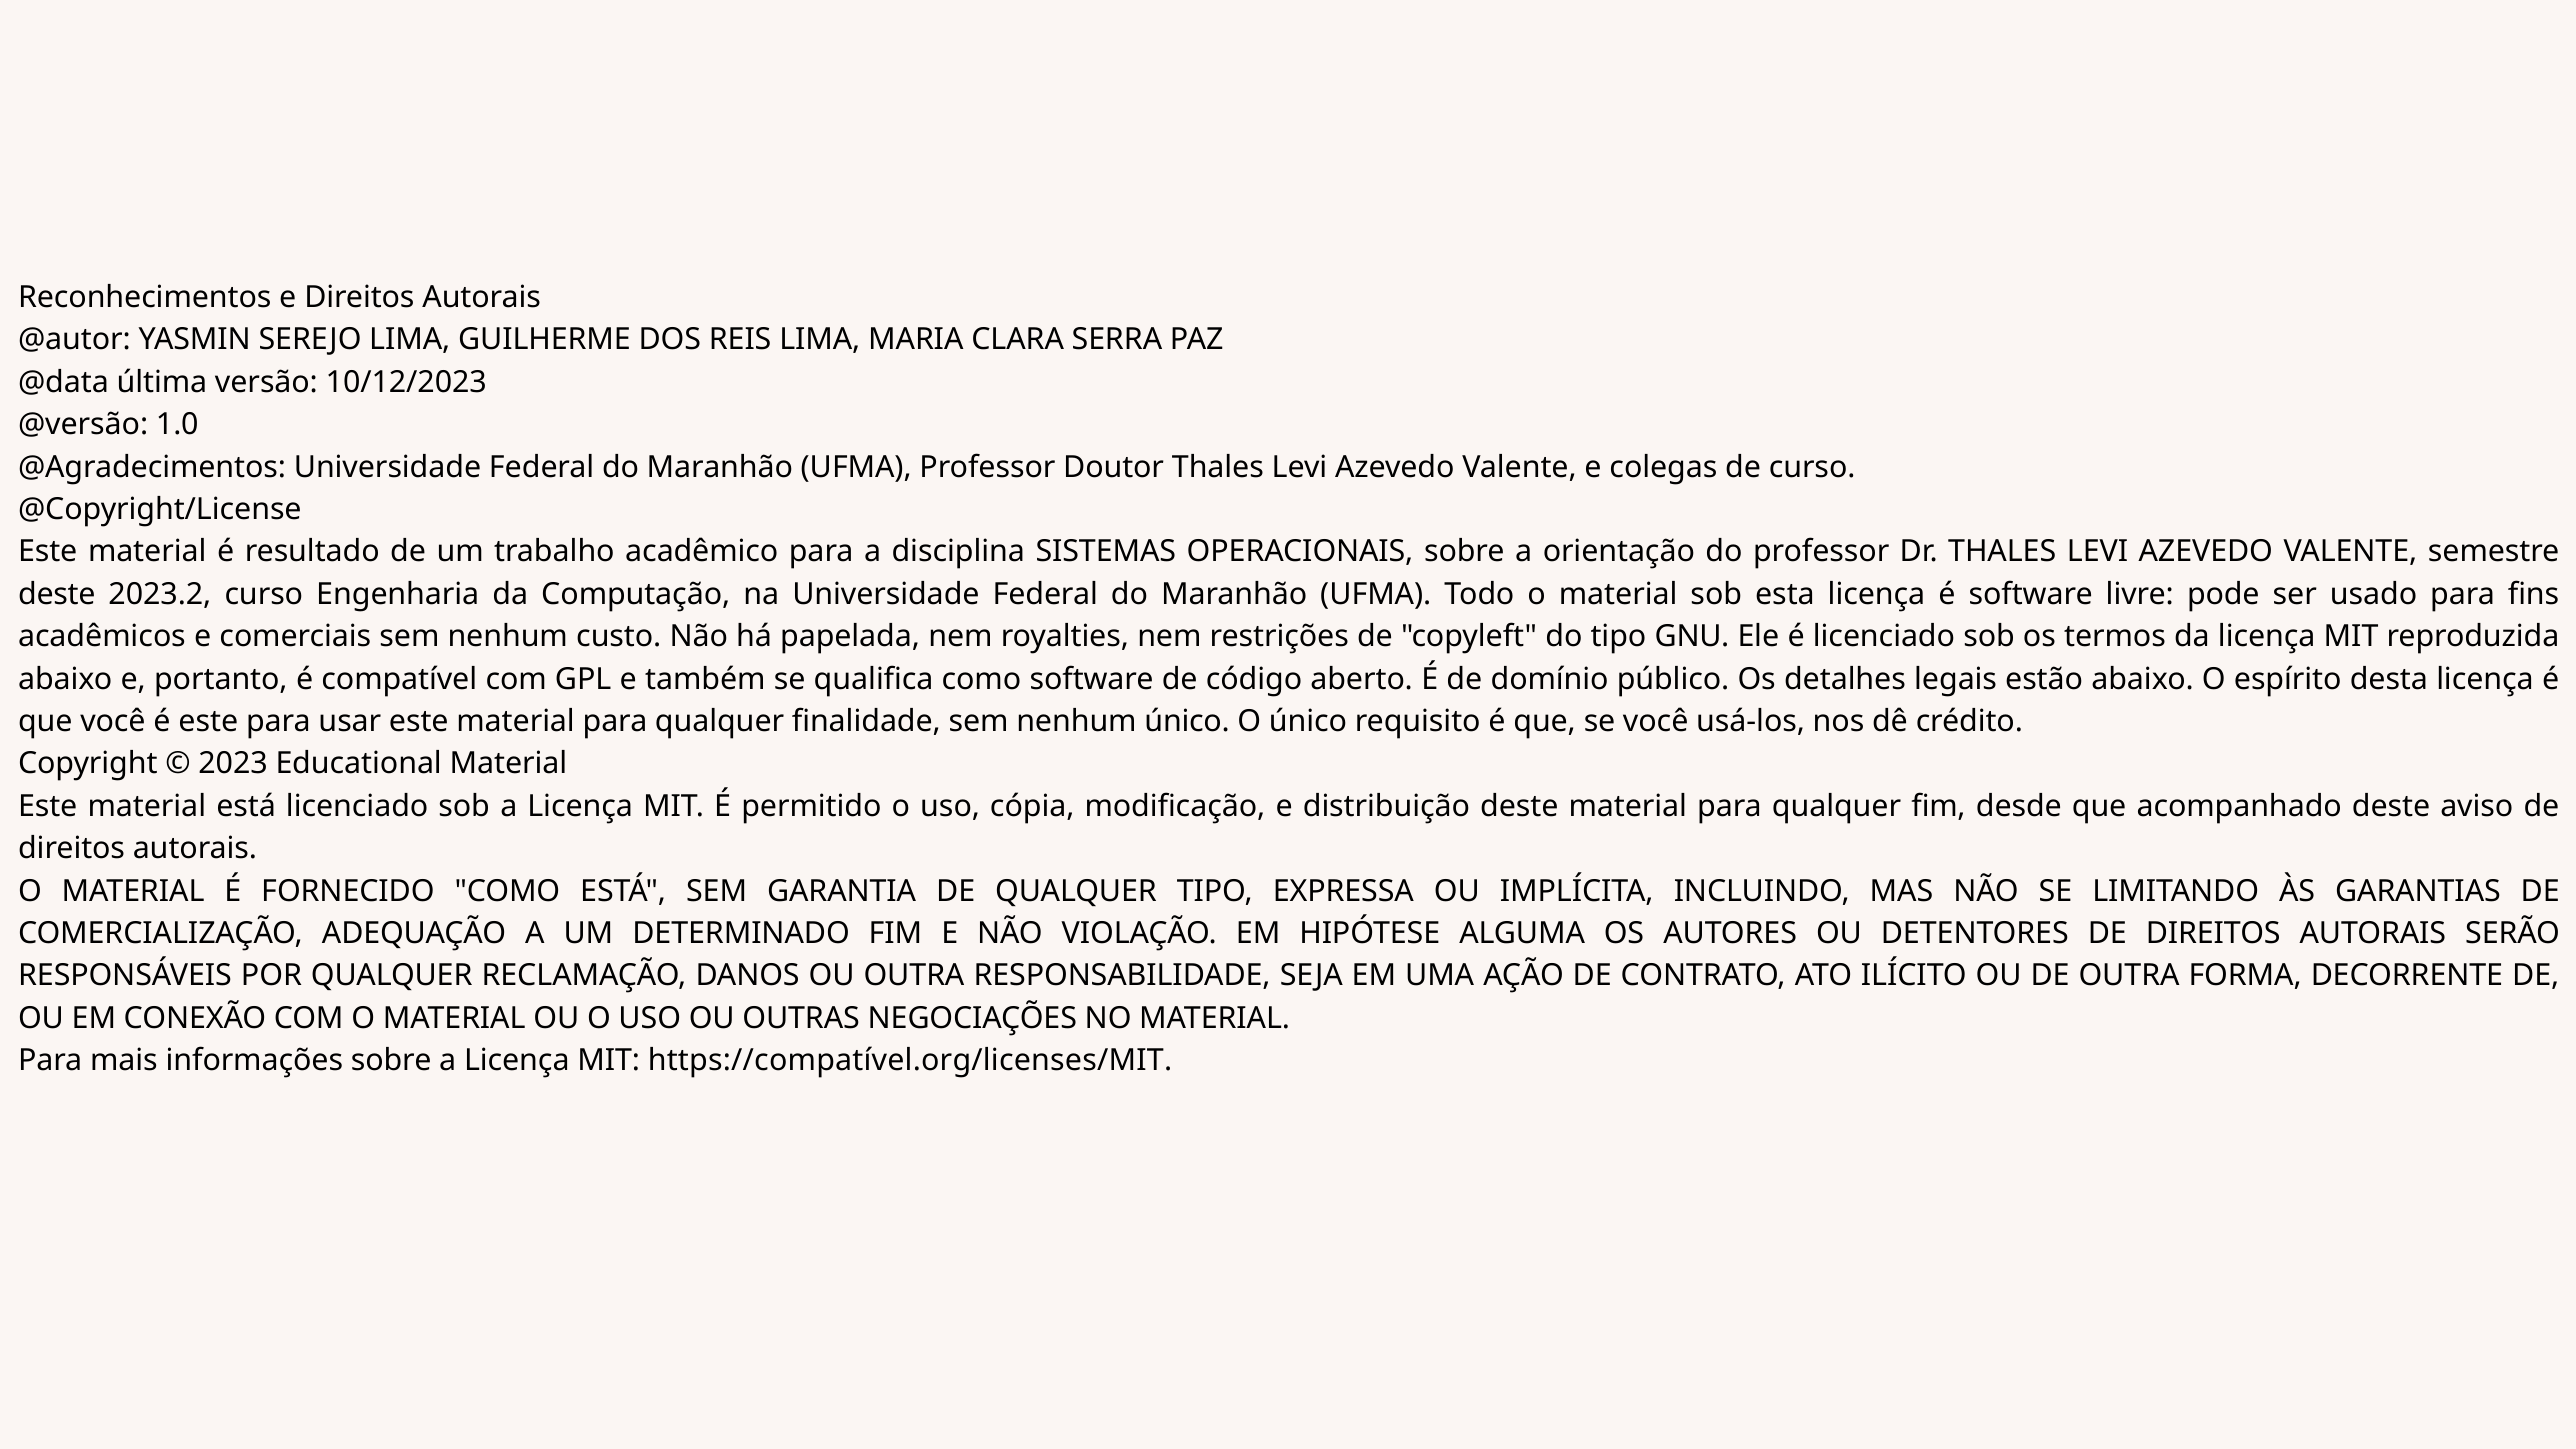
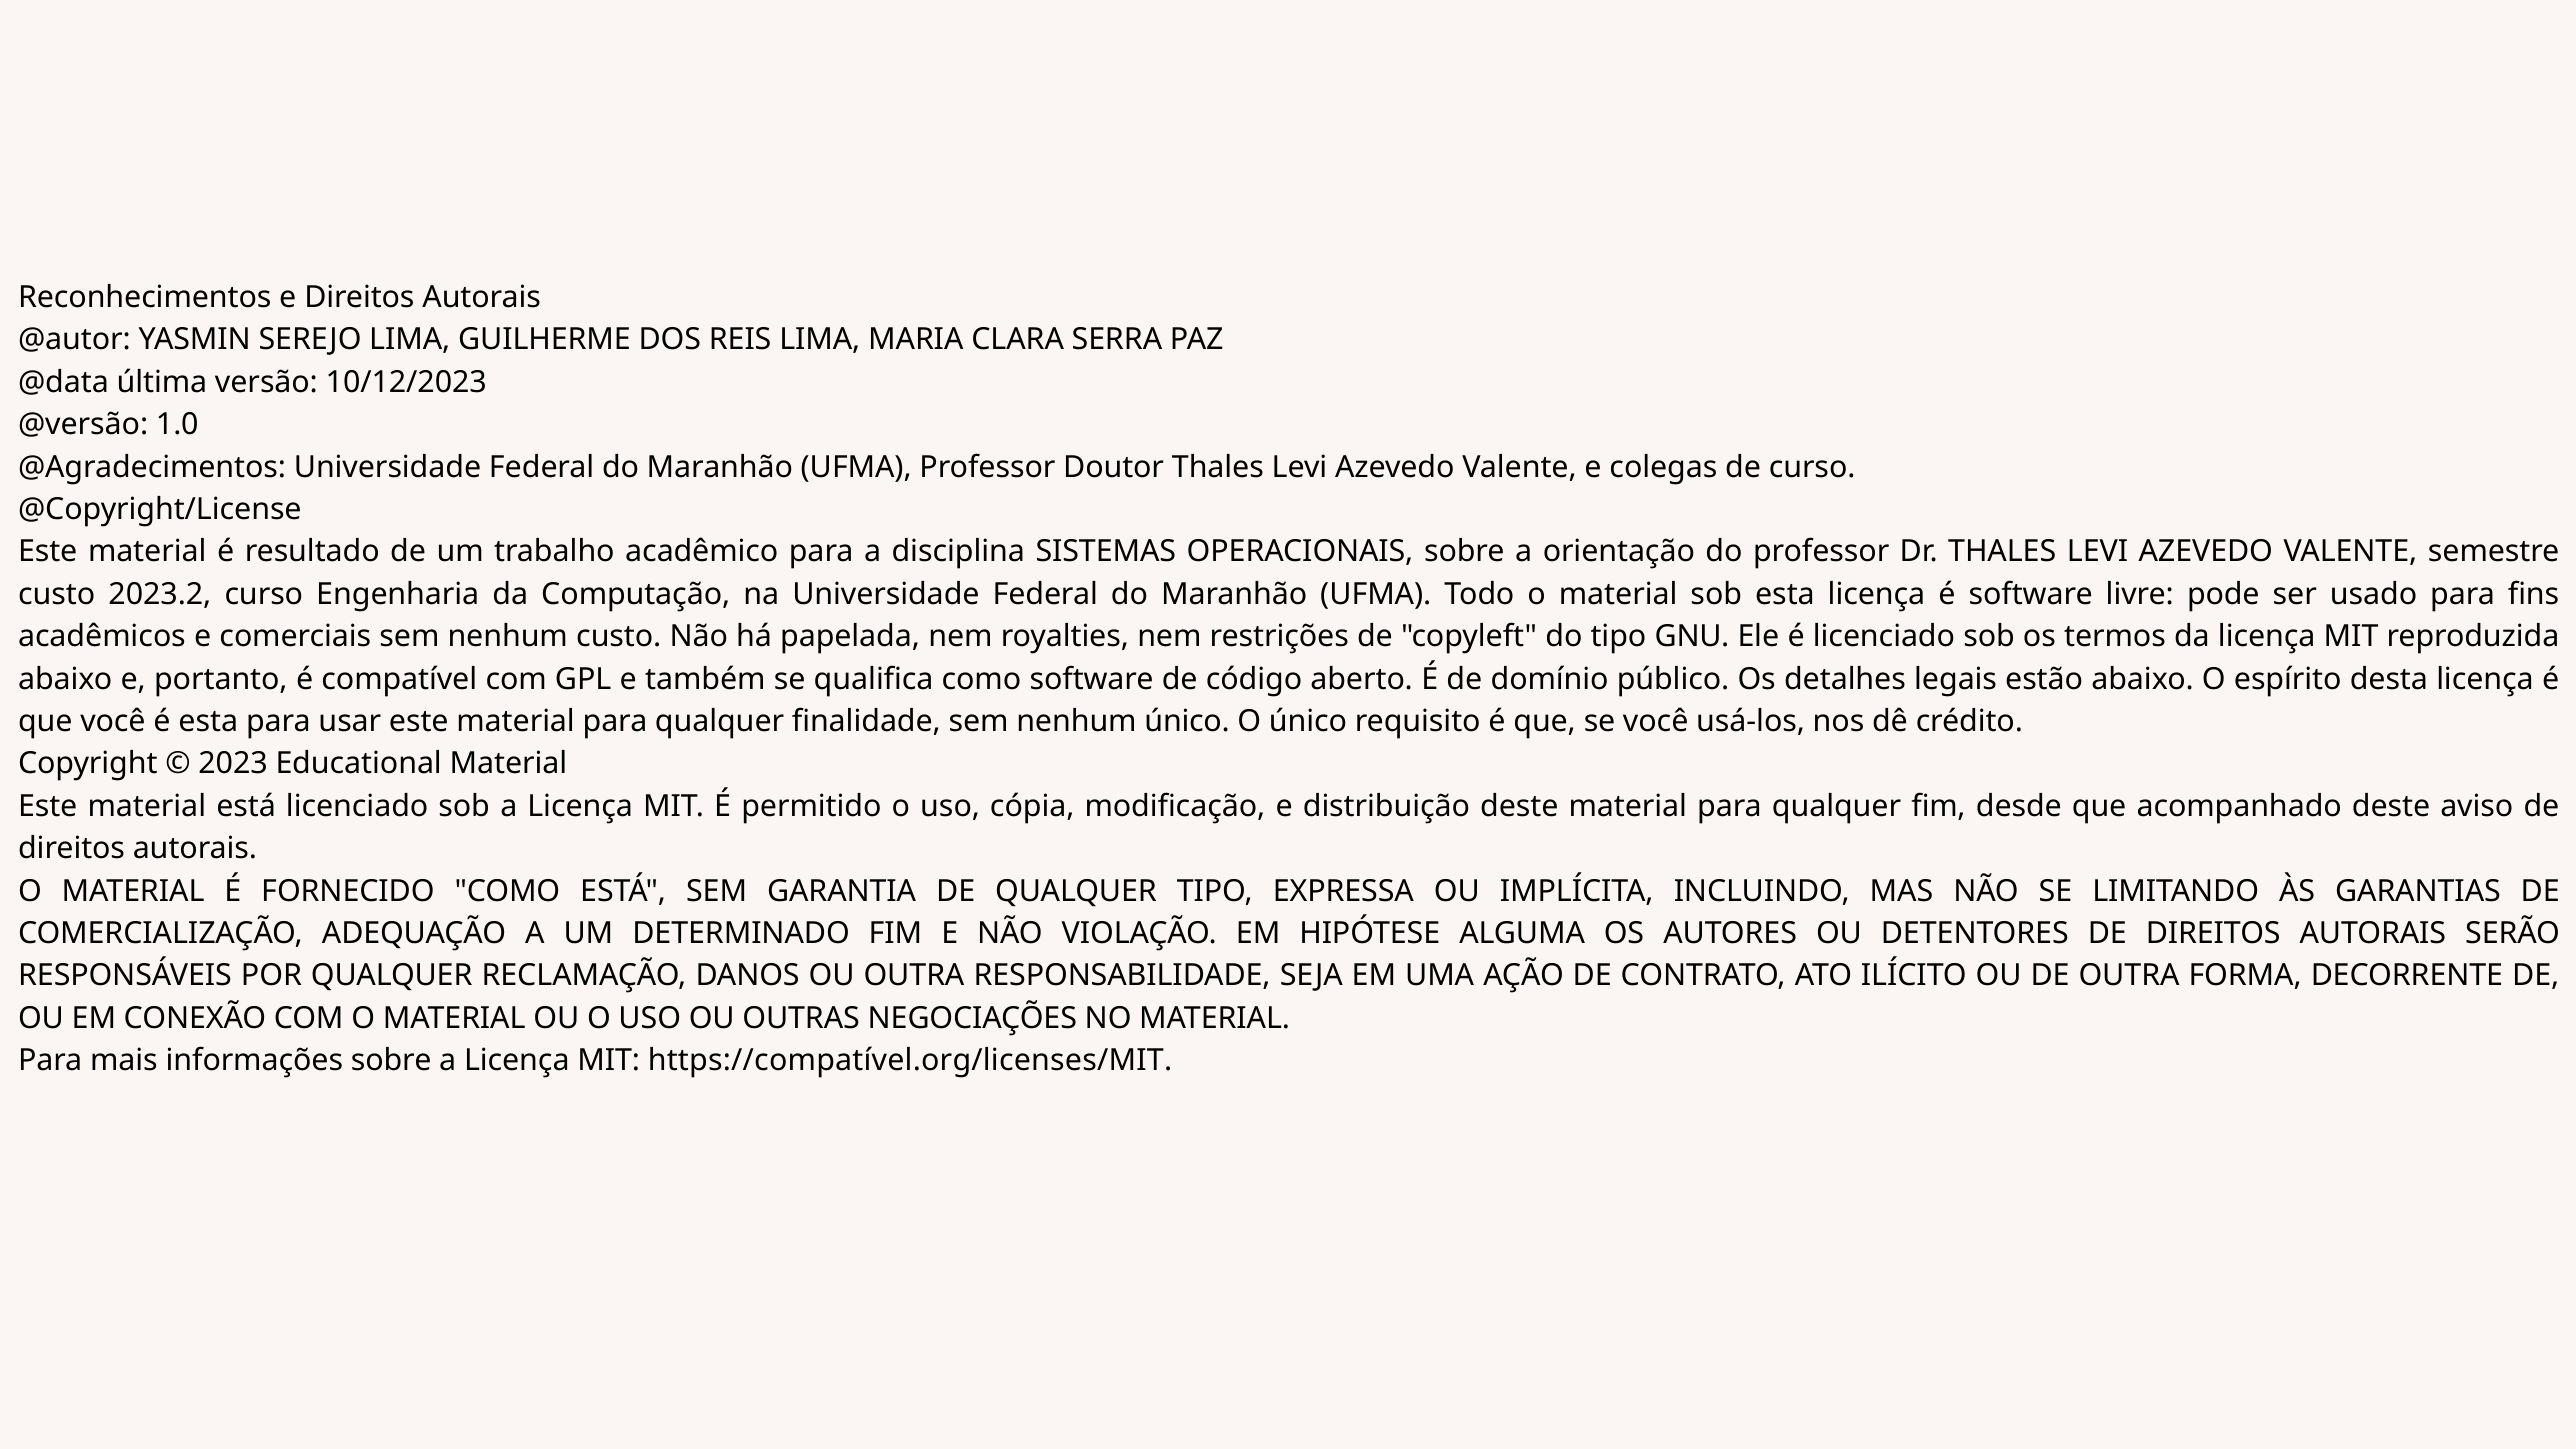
deste at (57, 594): deste -> custo
é este: este -> esta
